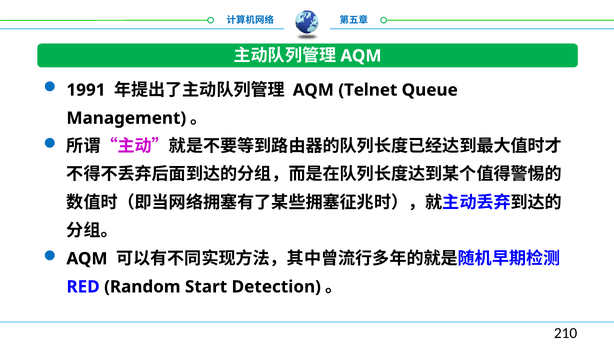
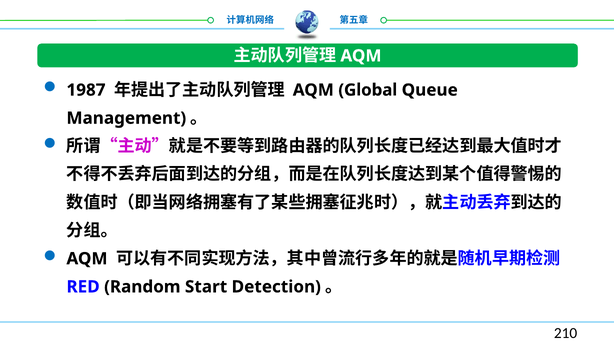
1991: 1991 -> 1987
Telnet: Telnet -> Global
